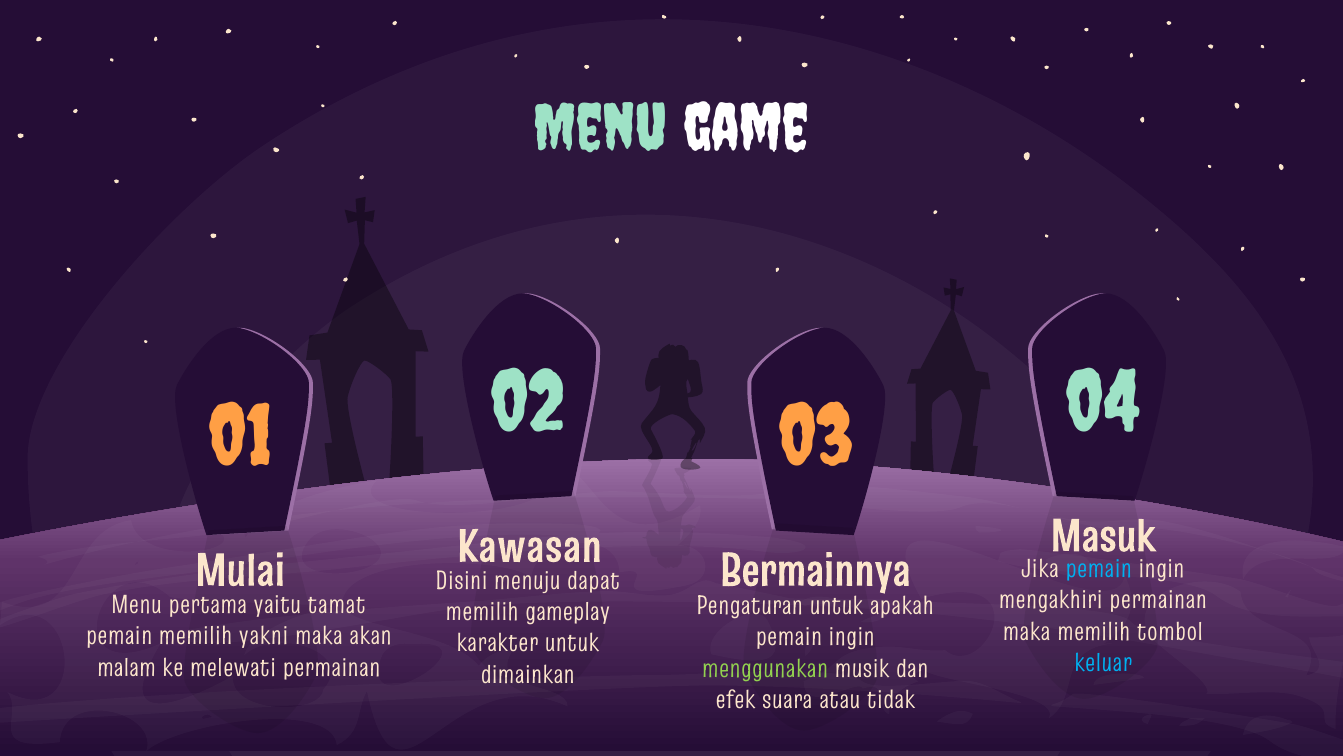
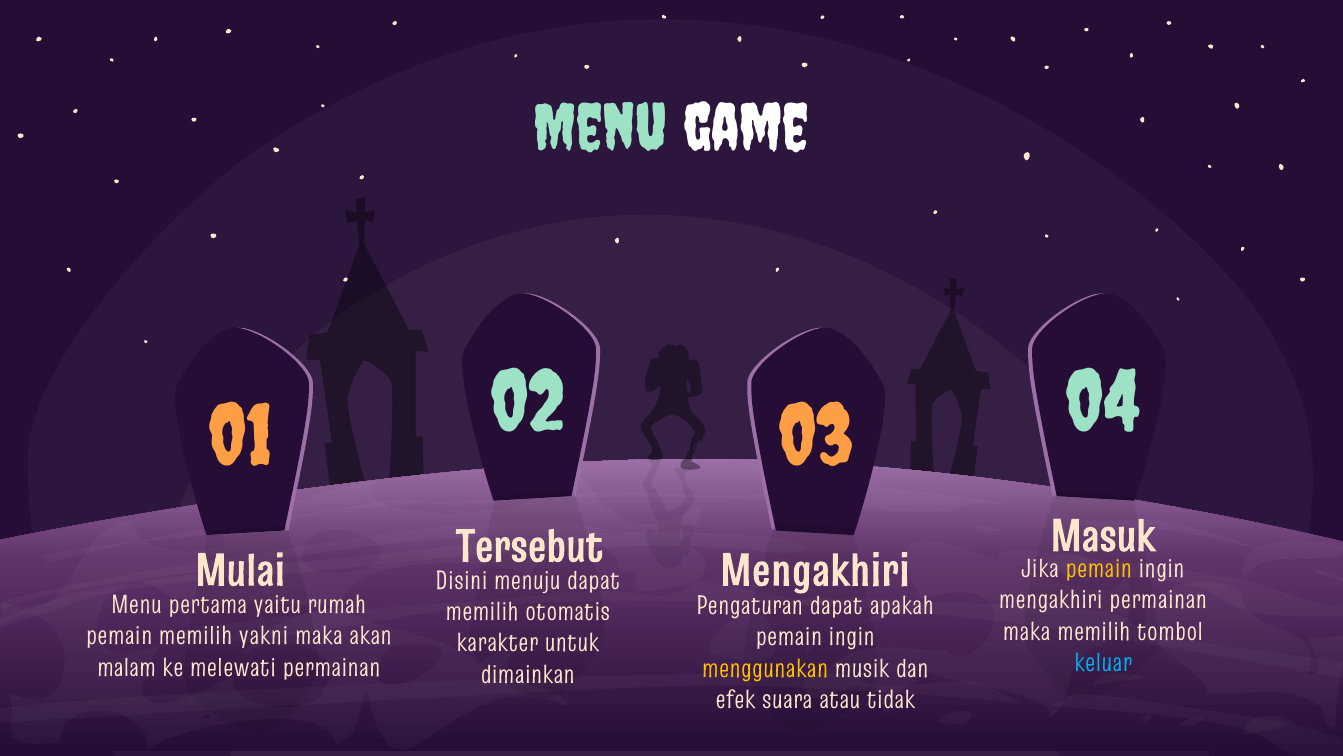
Kawasan: Kawasan -> Tersebut
Bermainnya at (815, 570): Bermainnya -> Mengakhiri
pemain at (1099, 568) colour: light blue -> yellow
tamat: tamat -> rumah
Pengaturan untuk: untuk -> dapat
gameplay: gameplay -> otomatis
menggunakan colour: light green -> yellow
